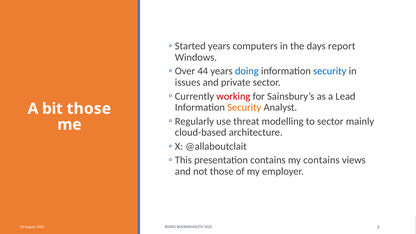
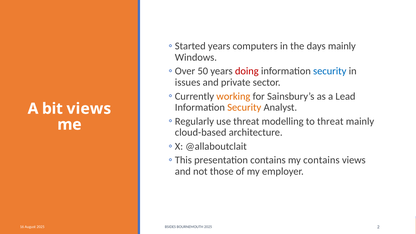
days report: report -> mainly
44: 44 -> 50
doing colour: blue -> red
working colour: red -> orange
bit those: those -> views
to sector: sector -> threat
